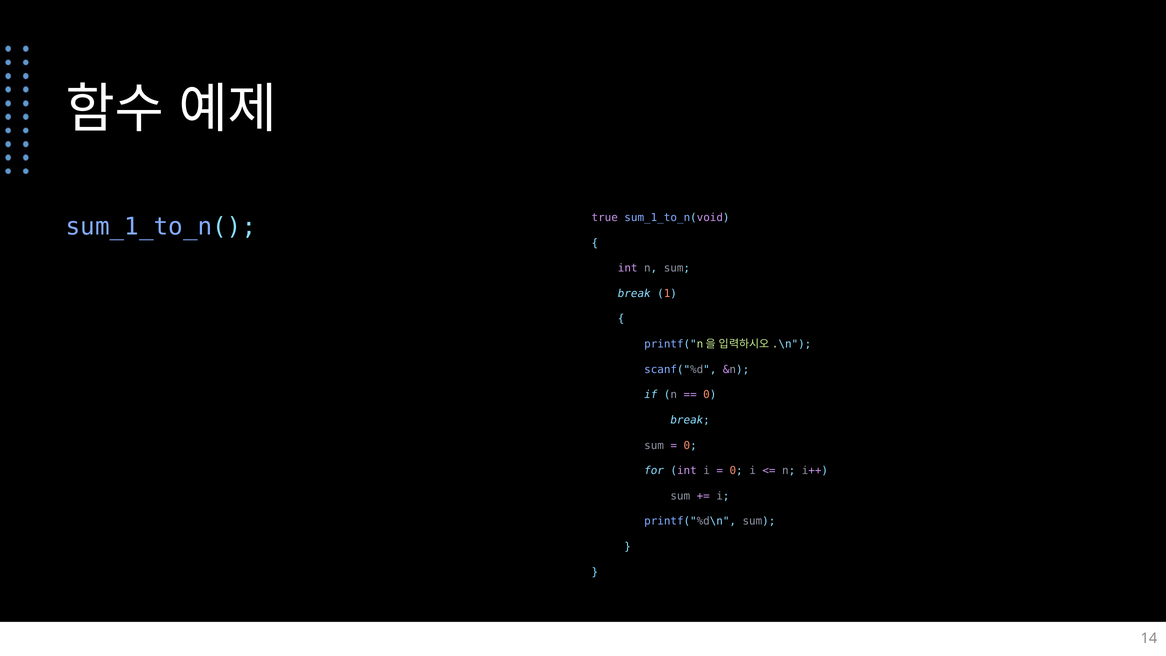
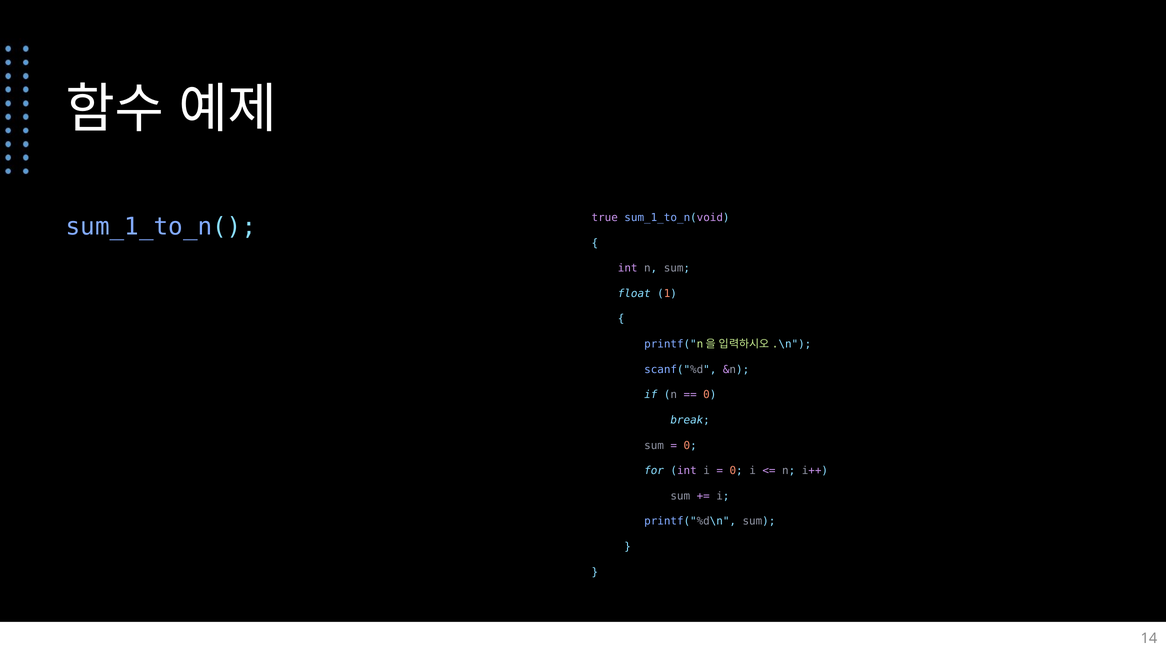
break at (634, 293): break -> float
